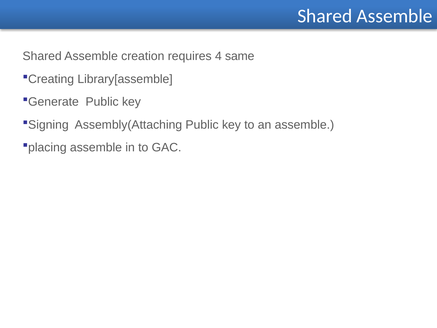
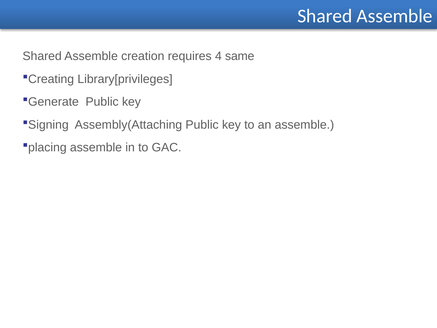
Library[assemble: Library[assemble -> Library[privileges
